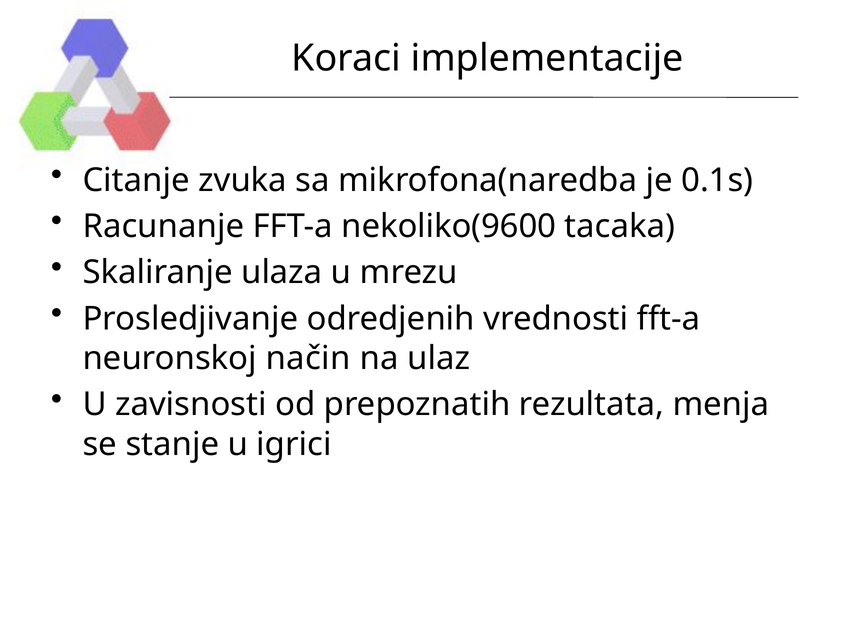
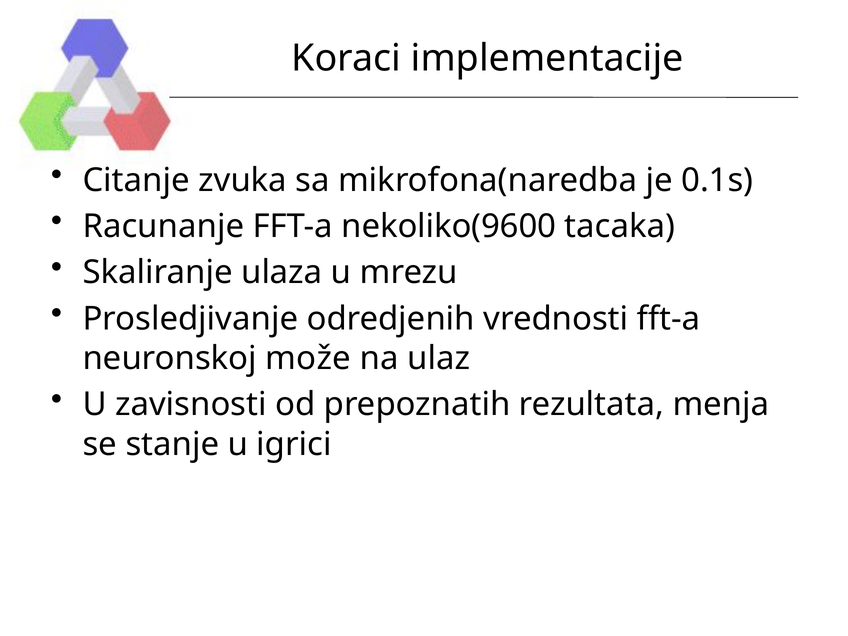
način: način -> može
